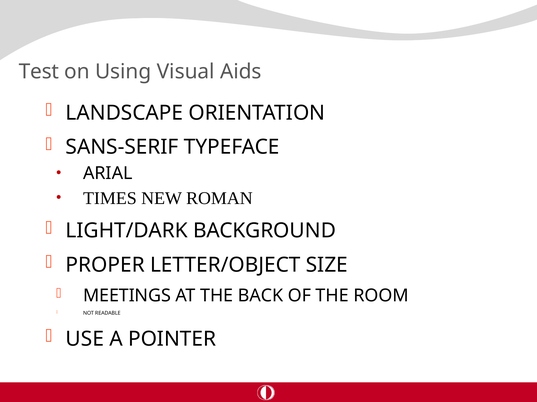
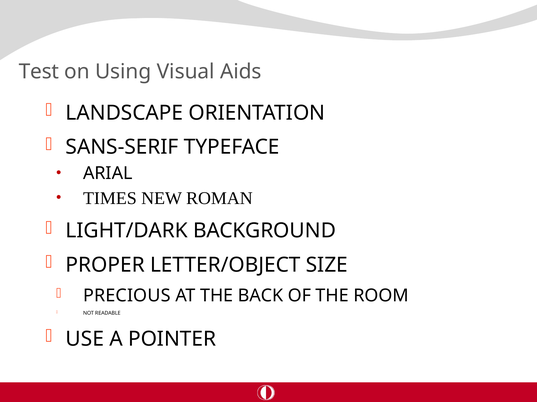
MEETINGS: MEETINGS -> PRECIOUS
